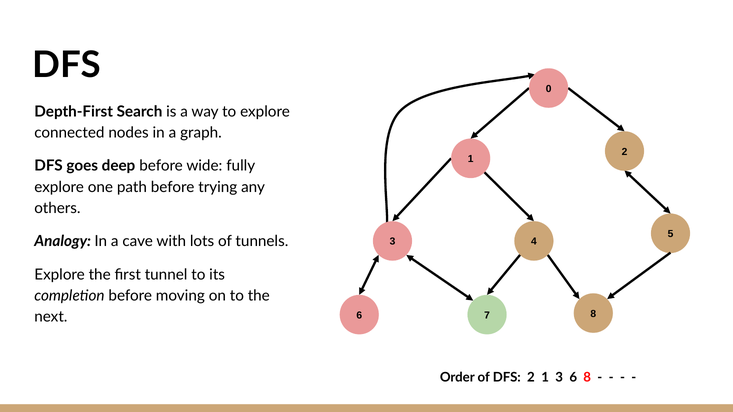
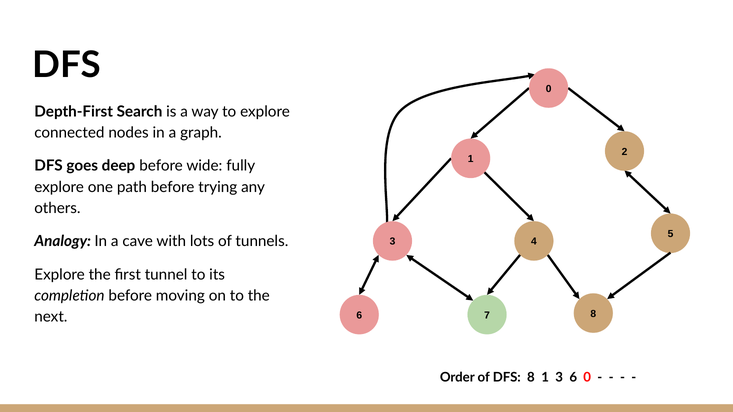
DFS 2: 2 -> 8
6 8: 8 -> 0
